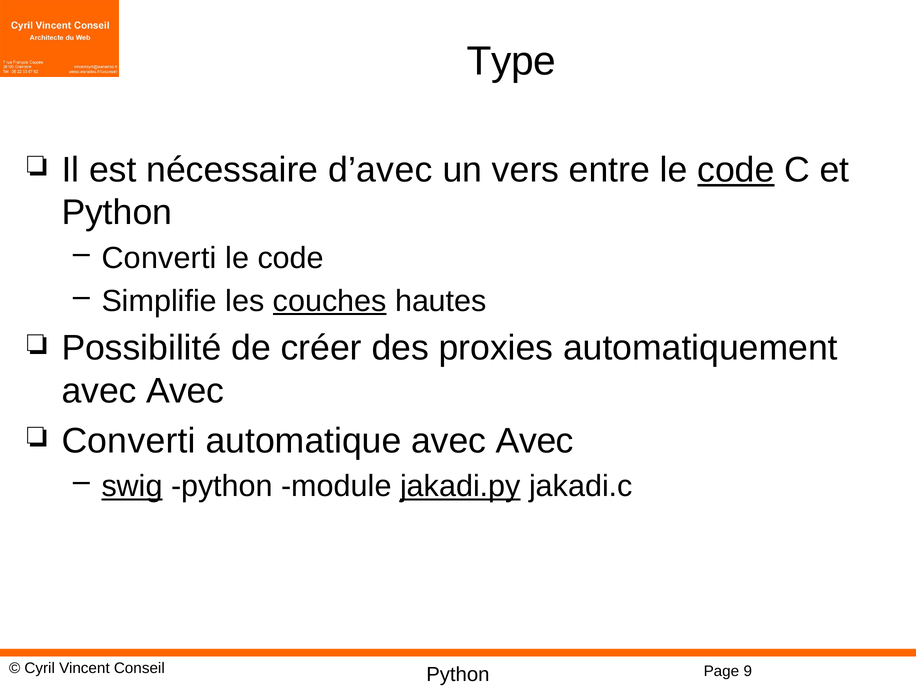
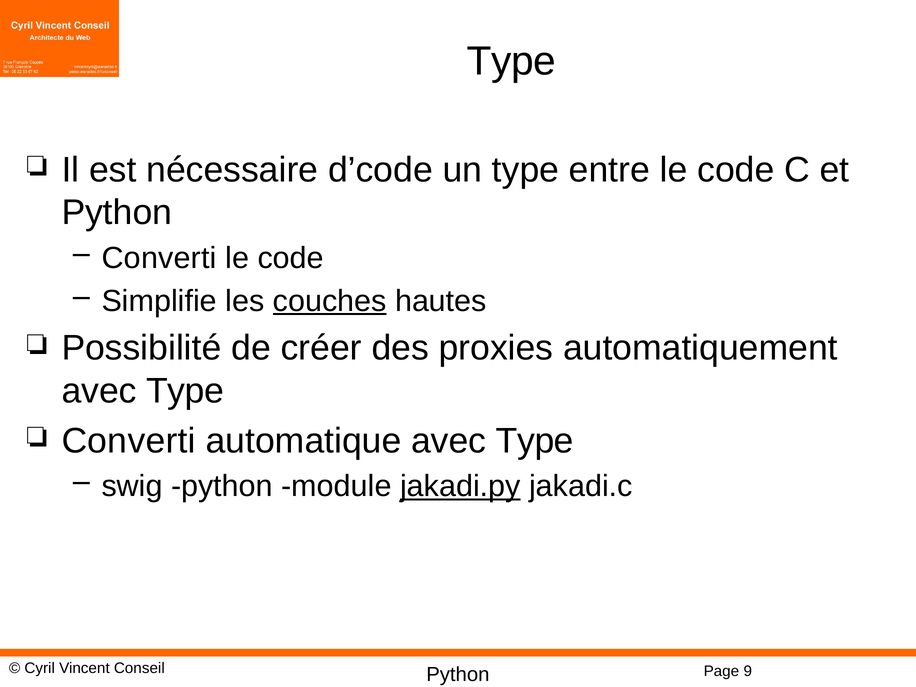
d’avec: d’avec -> d’code
un vers: vers -> type
code at (736, 170) underline: present -> none
Avec at (185, 391): Avec -> Type
automatique avec Avec: Avec -> Type
swig underline: present -> none
